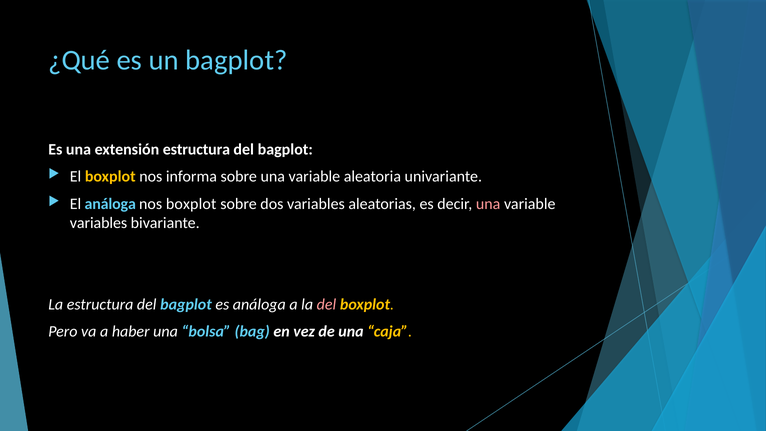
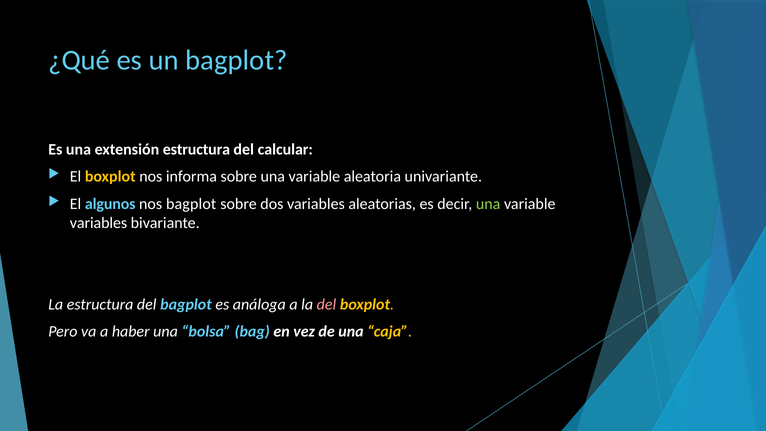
bagplot at (285, 149): bagplot -> calcular
El análoga: análoga -> algunos
nos boxplot: boxplot -> bagplot
una at (488, 204) colour: pink -> light green
